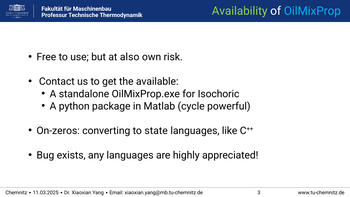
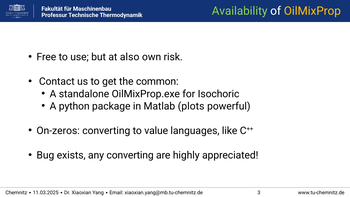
OilMixProp colour: light blue -> yellow
available: available -> common
cycle: cycle -> plots
state: state -> value
any languages: languages -> converting
